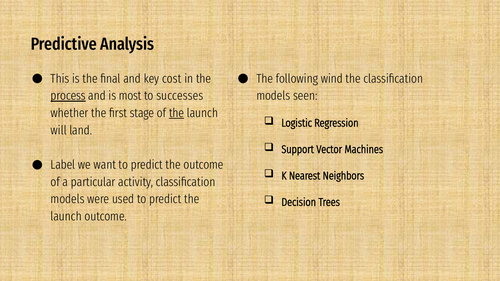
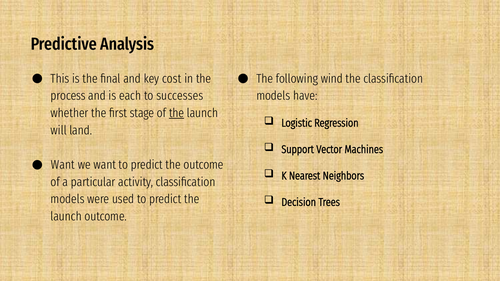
process underline: present -> none
most: most -> each
seen: seen -> have
Label at (63, 165): Label -> Want
